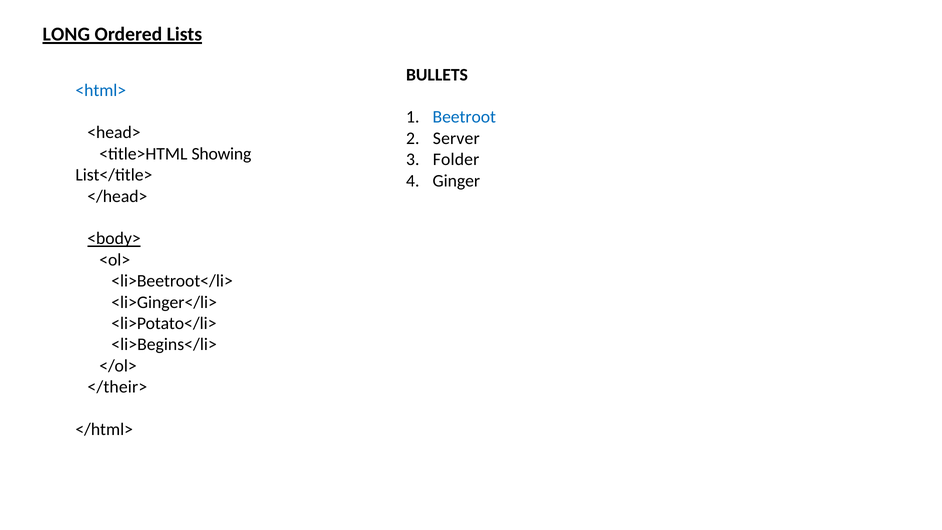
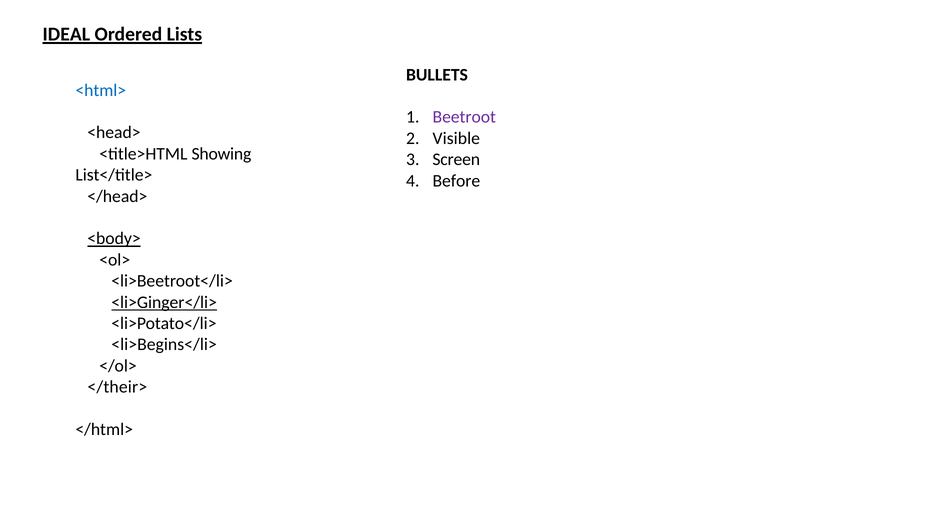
LONG: LONG -> IDEAL
Beetroot colour: blue -> purple
Server: Server -> Visible
Folder: Folder -> Screen
Ginger: Ginger -> Before
<li>Ginger</li> underline: none -> present
